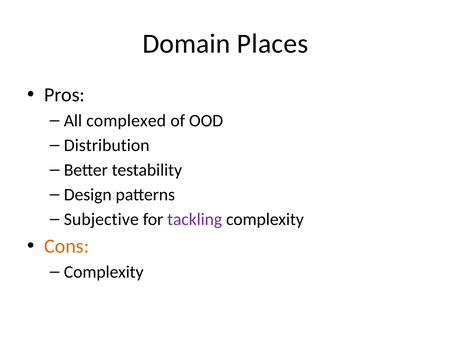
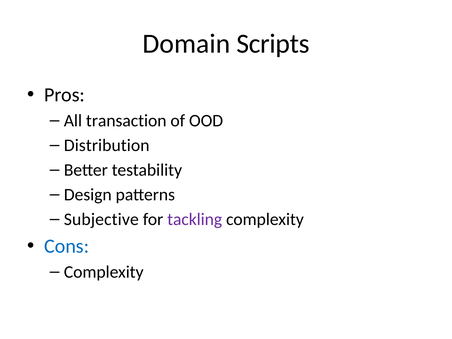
Places: Places -> Scripts
complexed: complexed -> transaction
Cons colour: orange -> blue
